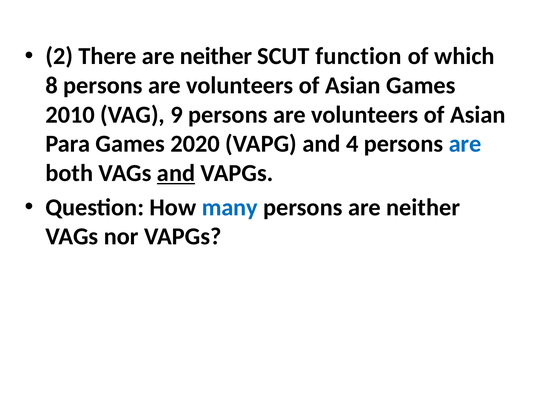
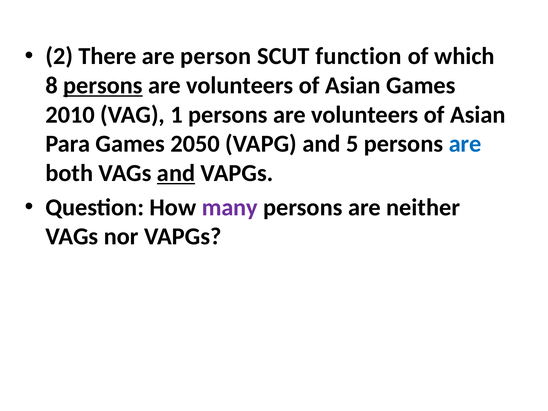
There are neither: neither -> person
persons at (103, 85) underline: none -> present
9: 9 -> 1
2020: 2020 -> 2050
4: 4 -> 5
many colour: blue -> purple
